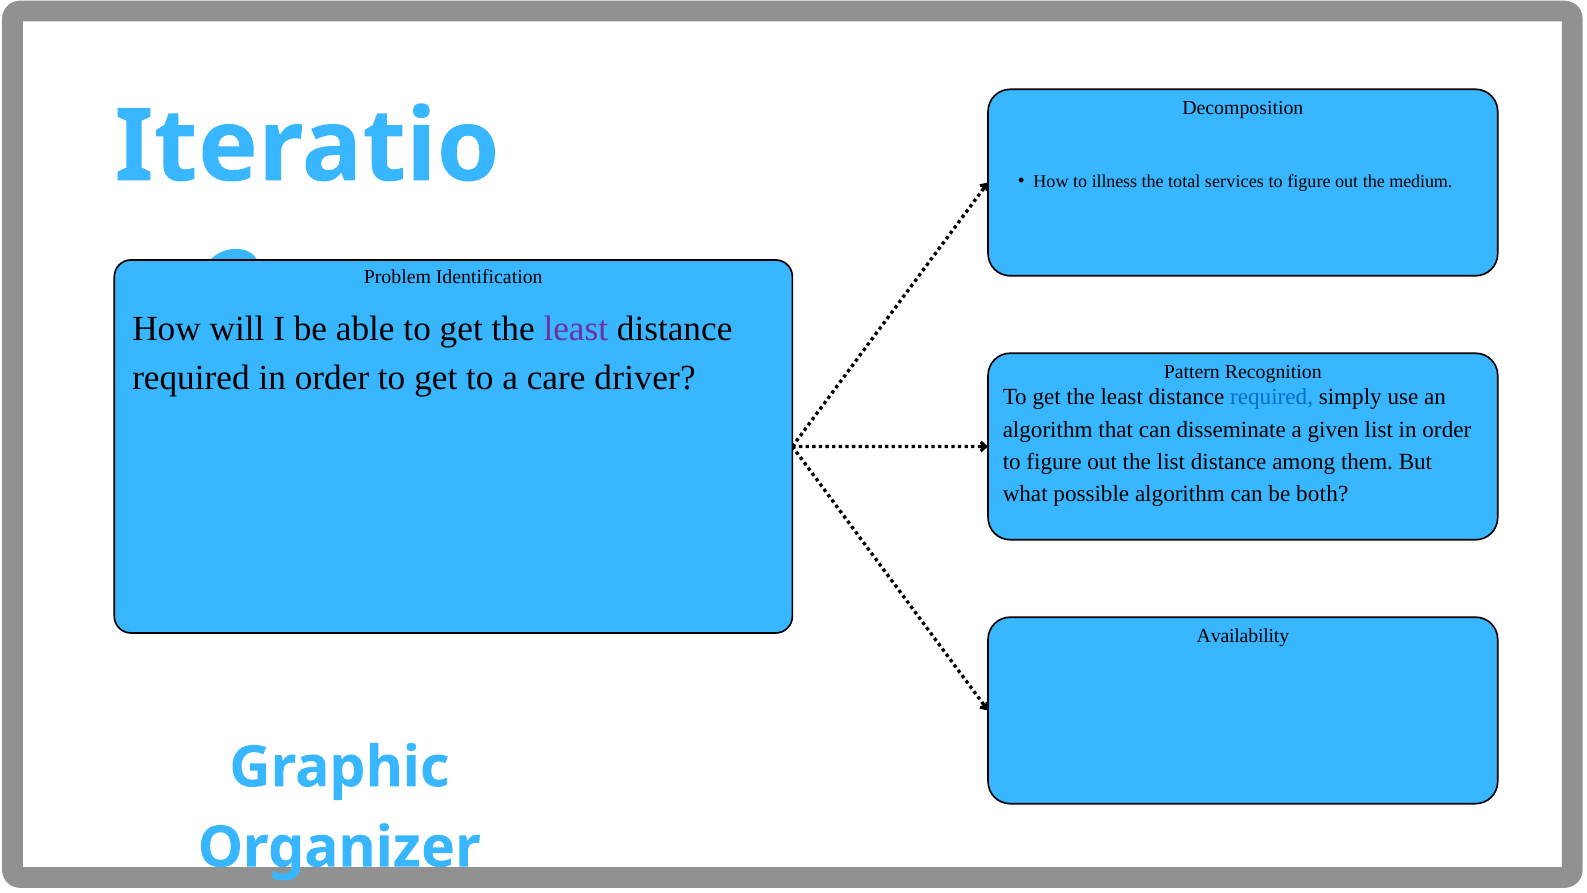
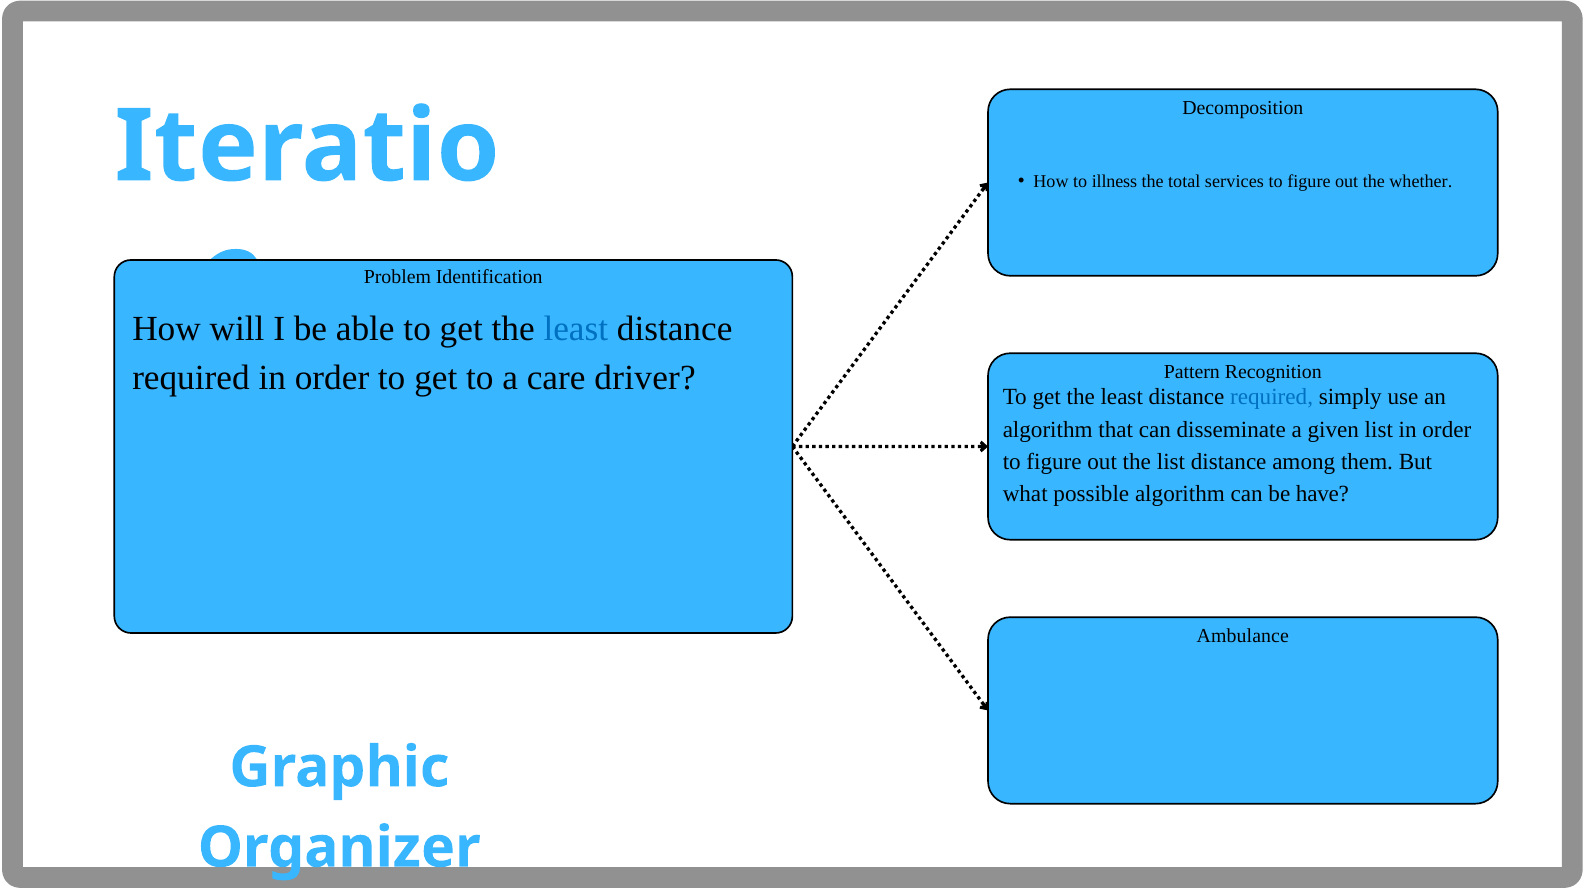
medium: medium -> whether
least at (576, 328) colour: purple -> blue
both: both -> have
Availability: Availability -> Ambulance
